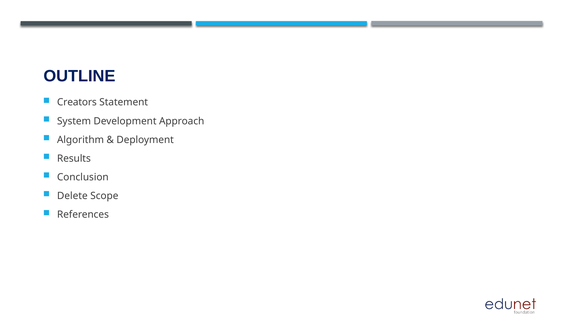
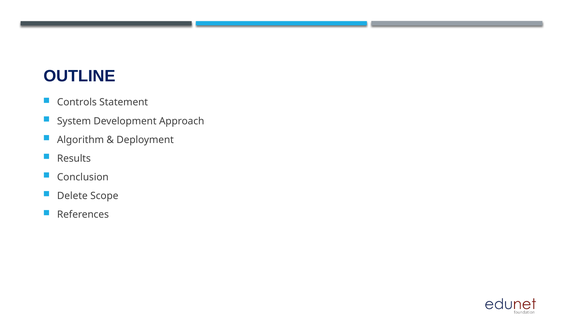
Creators: Creators -> Controls
